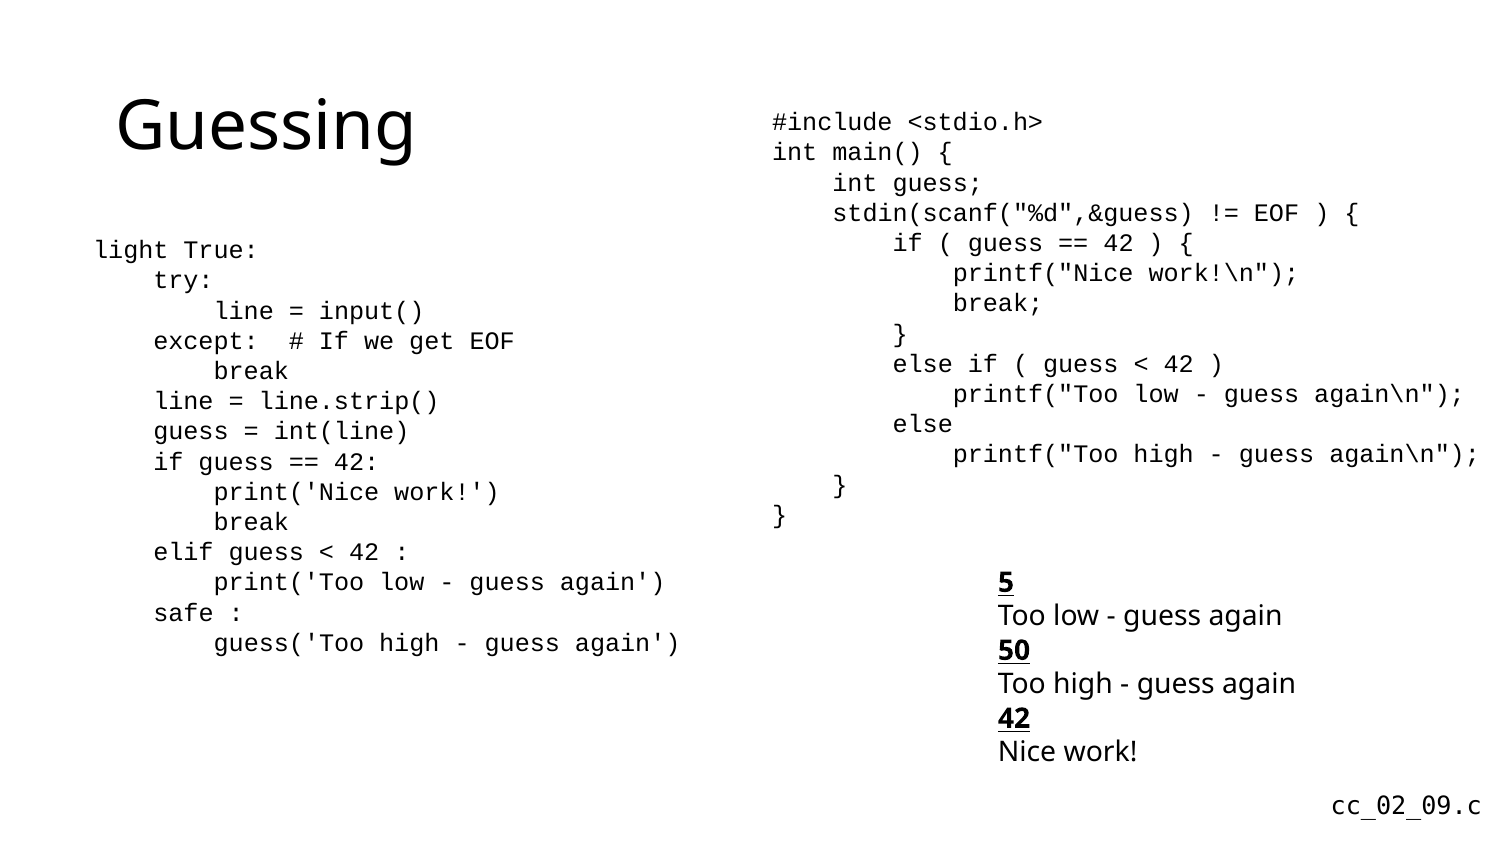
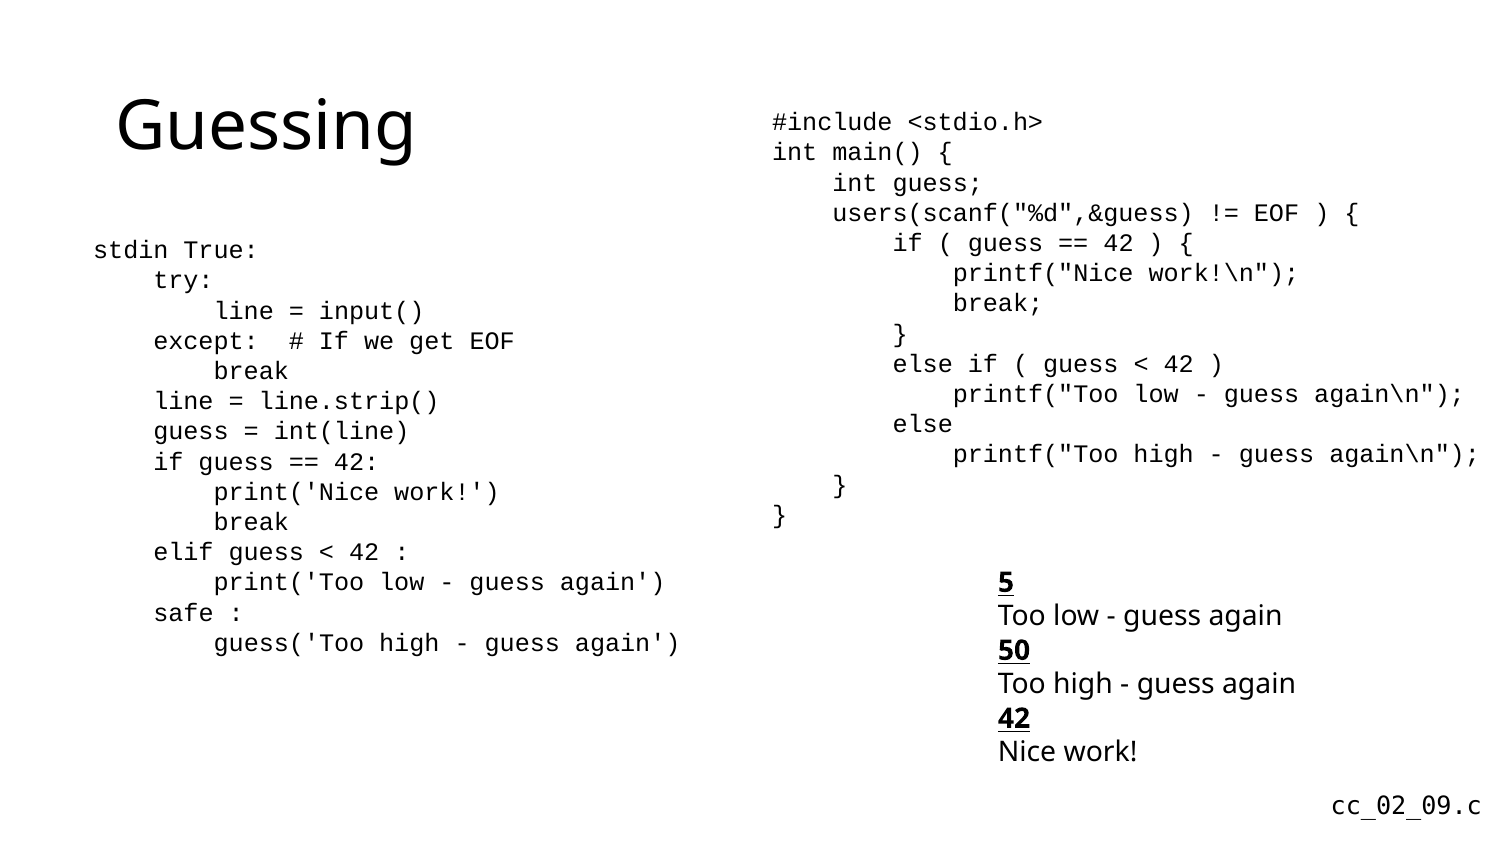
stdin(scanf("%d",&guess: stdin(scanf("%d",&guess -> users(scanf("%d",&guess
light: light -> stdin
